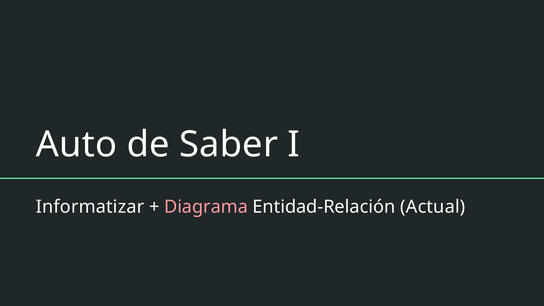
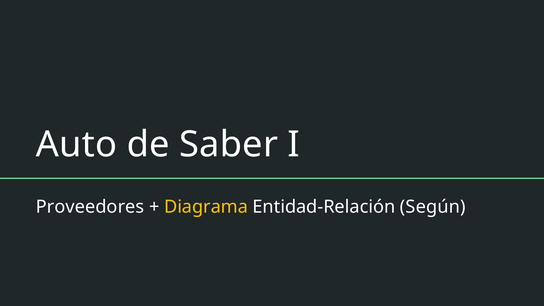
Informatizar: Informatizar -> Proveedores
Diagrama colour: pink -> yellow
Actual: Actual -> Según
